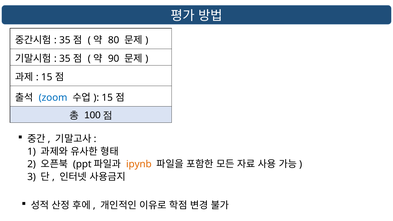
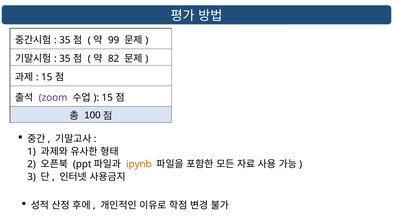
80: 80 -> 99
90: 90 -> 82
zoom colour: blue -> purple
